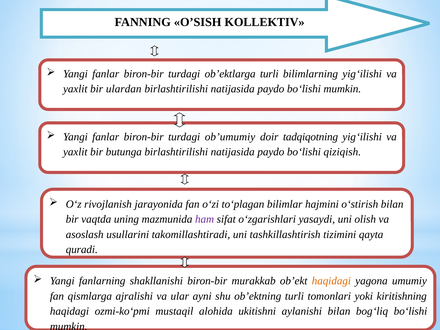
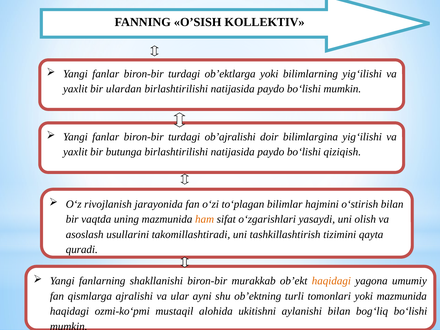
ob’ektlarga turli: turli -> yoki
ob’umumiy: ob’umumiy -> ob’ajralishi
tadqiqotning: tadqiqotning -> bilimlargina
ham colour: purple -> orange
yoki kiritishning: kiritishning -> mazmunida
